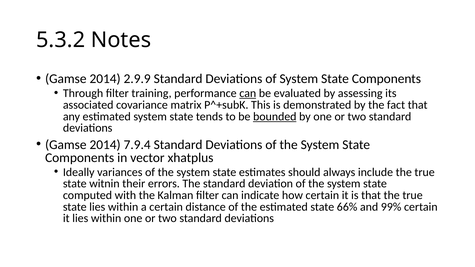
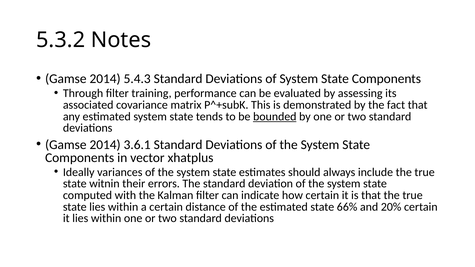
2.9.9: 2.9.9 -> 5.4.3
can at (248, 93) underline: present -> none
7.9.4: 7.9.4 -> 3.6.1
99%: 99% -> 20%
